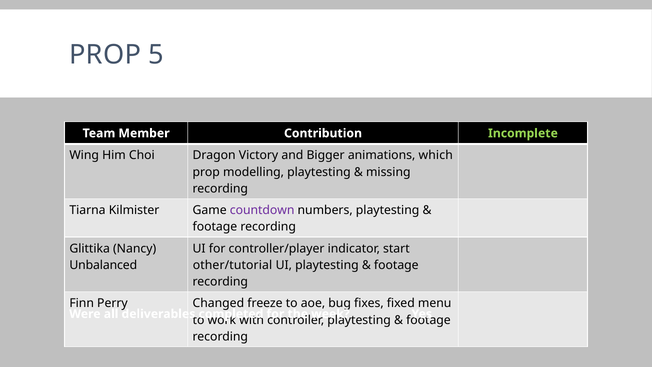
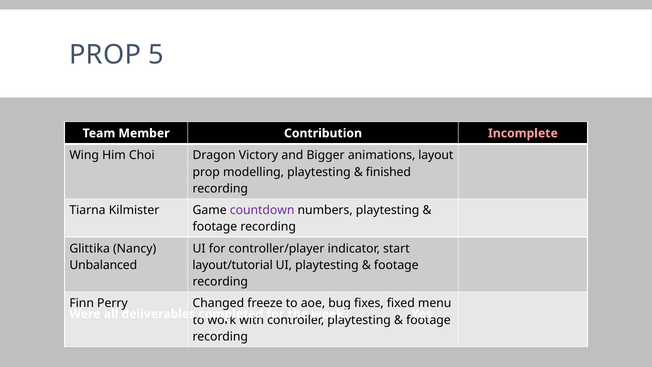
Incomplete colour: light green -> pink
which: which -> layout
missing: missing -> finished
other/tutorial: other/tutorial -> layout/tutorial
